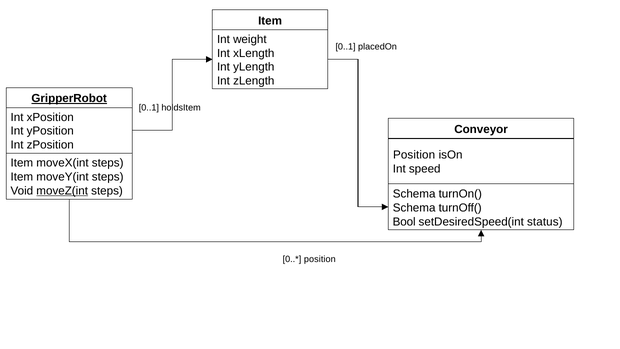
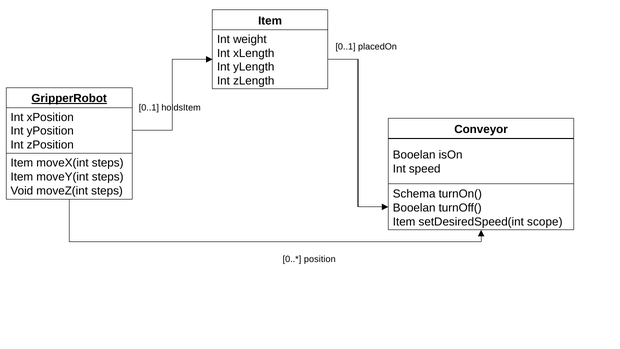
Position at (414, 155): Position -> Booelan
moveZ(int underline: present -> none
Schema at (414, 208): Schema -> Booelan
Bool at (404, 222): Bool -> Item
status: status -> scope
